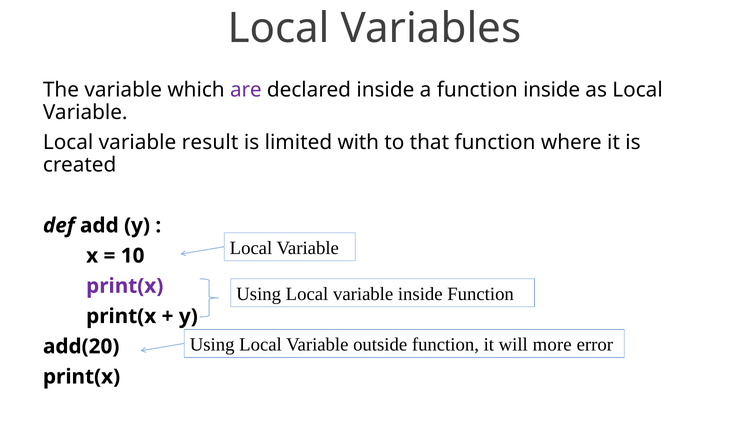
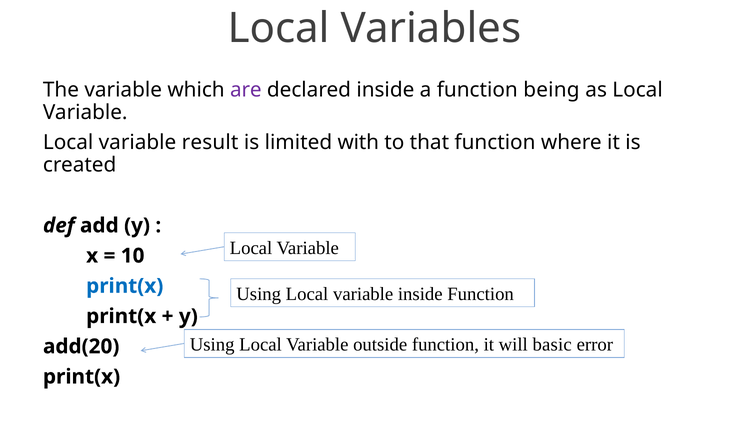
function inside: inside -> being
print(x at (125, 286) colour: purple -> blue
more: more -> basic
